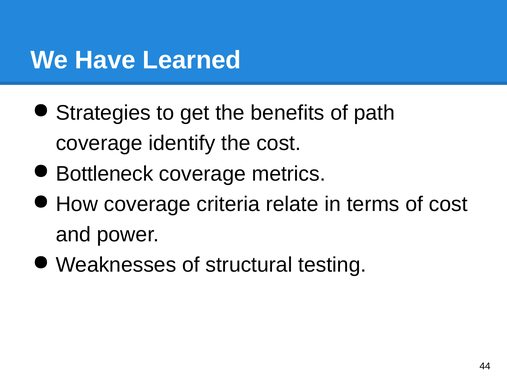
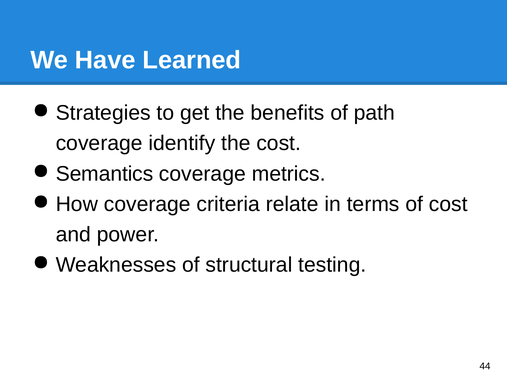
Bottleneck: Bottleneck -> Semantics
